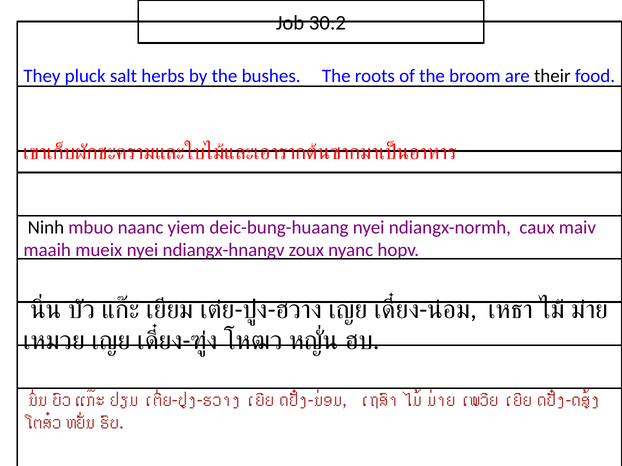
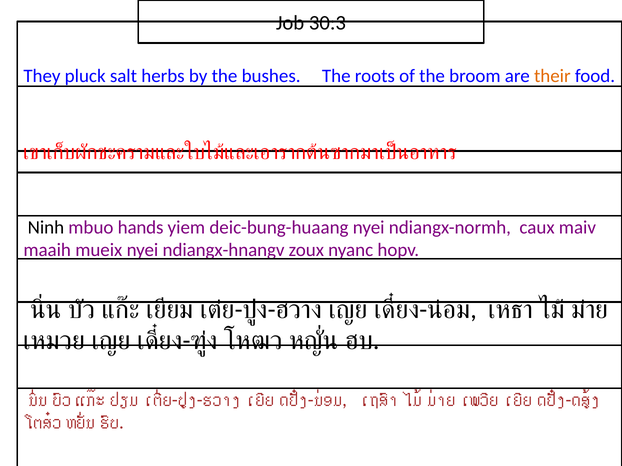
30:2: 30:2 -> 30:3
their colour: black -> orange
naanc: naanc -> hands
